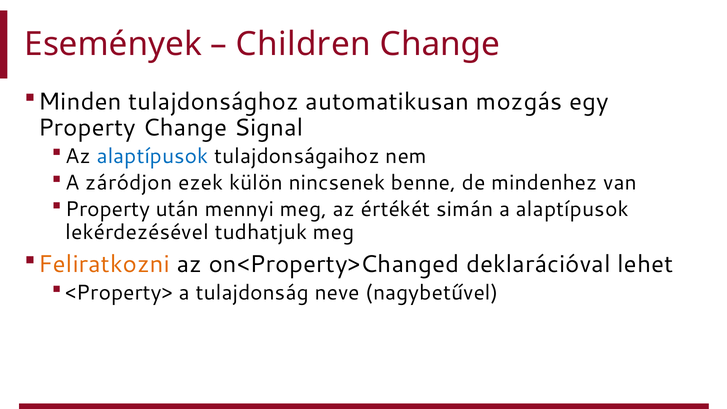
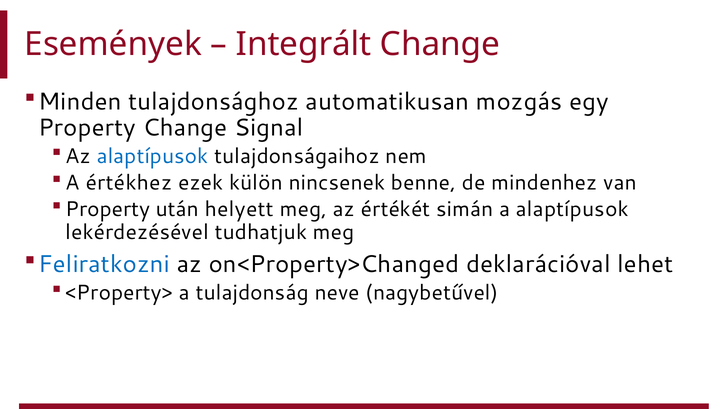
Children: Children -> Integrált
záródjon: záródjon -> értékhez
mennyi: mennyi -> helyett
Feliratkozni colour: orange -> blue
